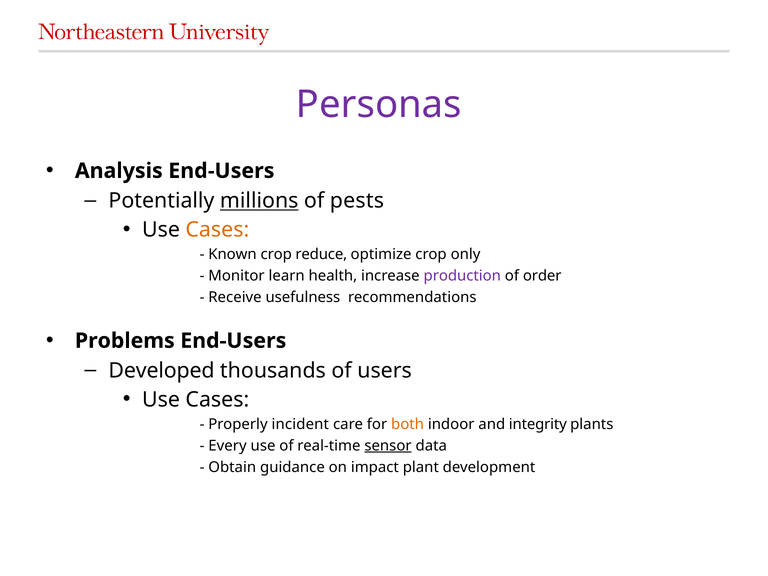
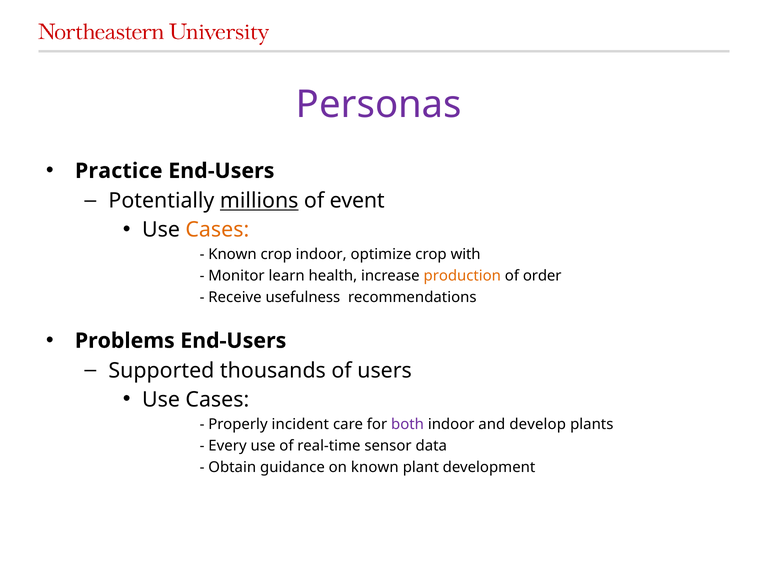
Analysis: Analysis -> Practice
pests: pests -> event
crop reduce: reduce -> indoor
only: only -> with
production colour: purple -> orange
Developed: Developed -> Supported
both colour: orange -> purple
integrity: integrity -> develop
sensor underline: present -> none
on impact: impact -> known
